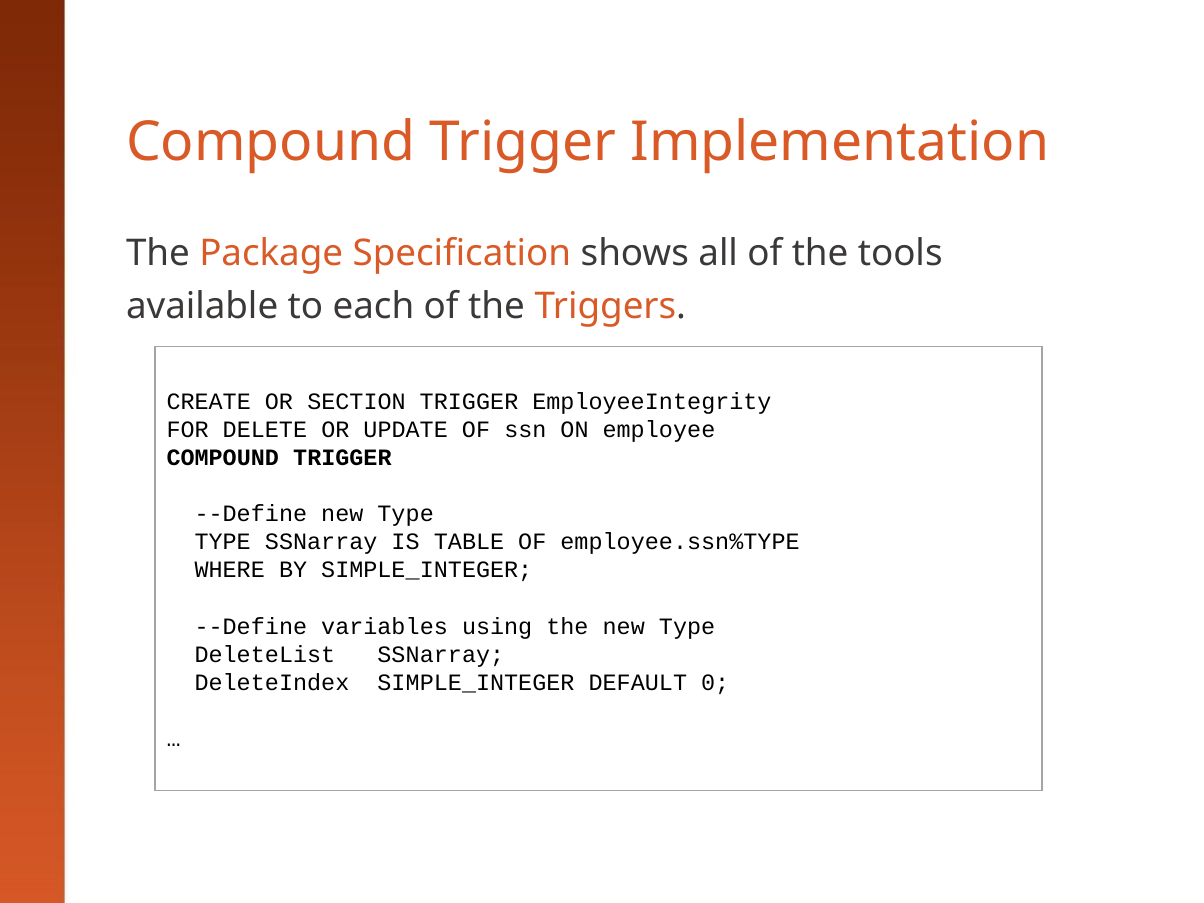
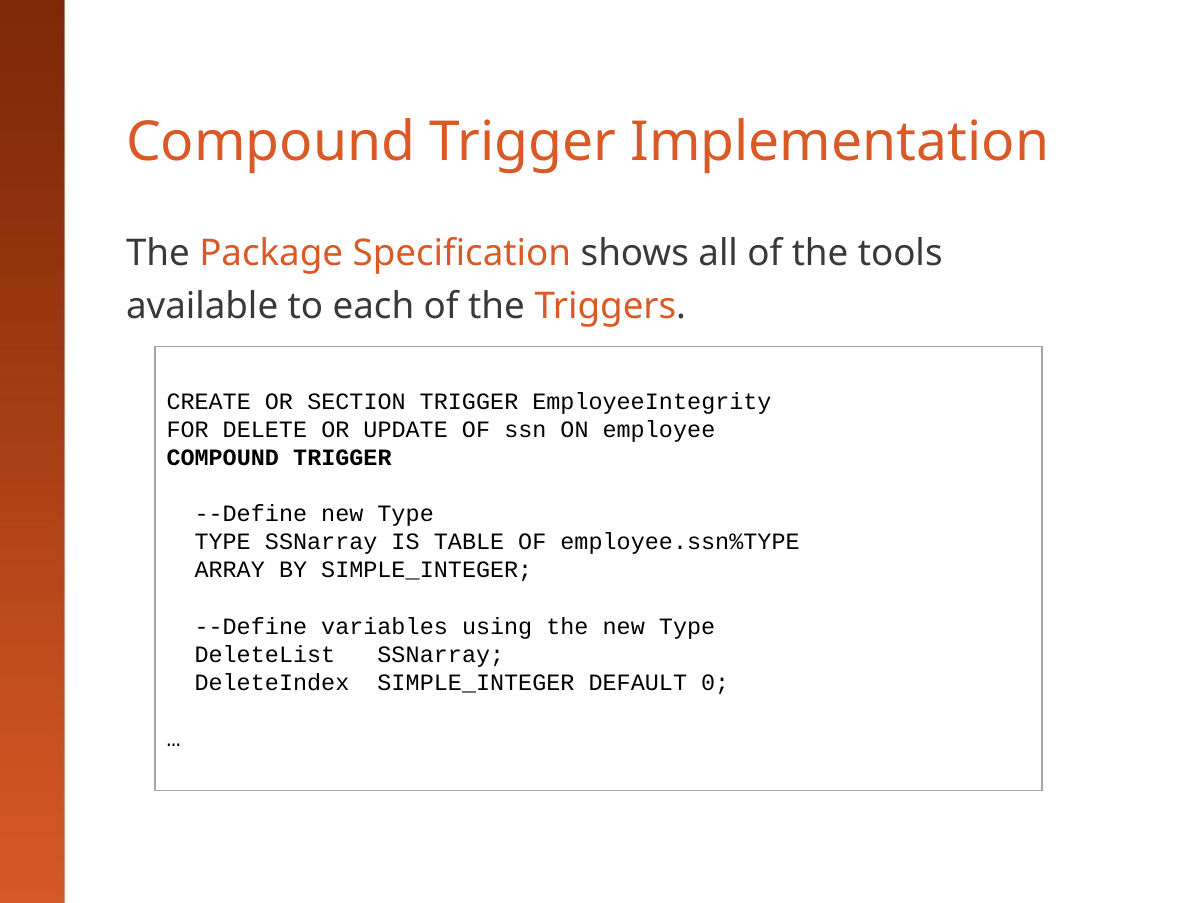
WHERE: WHERE -> ARRAY
